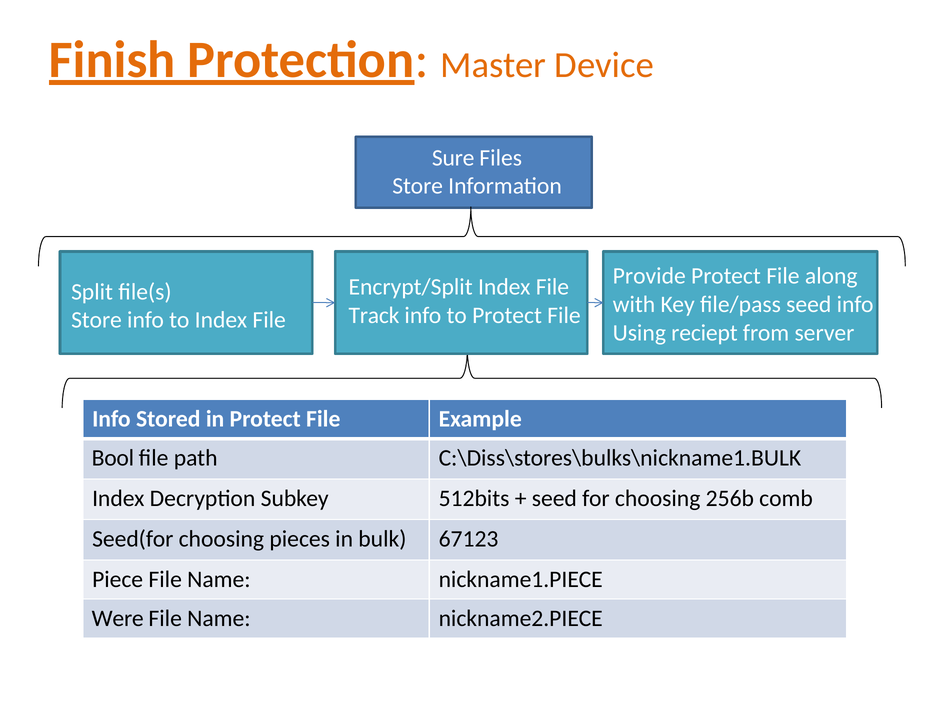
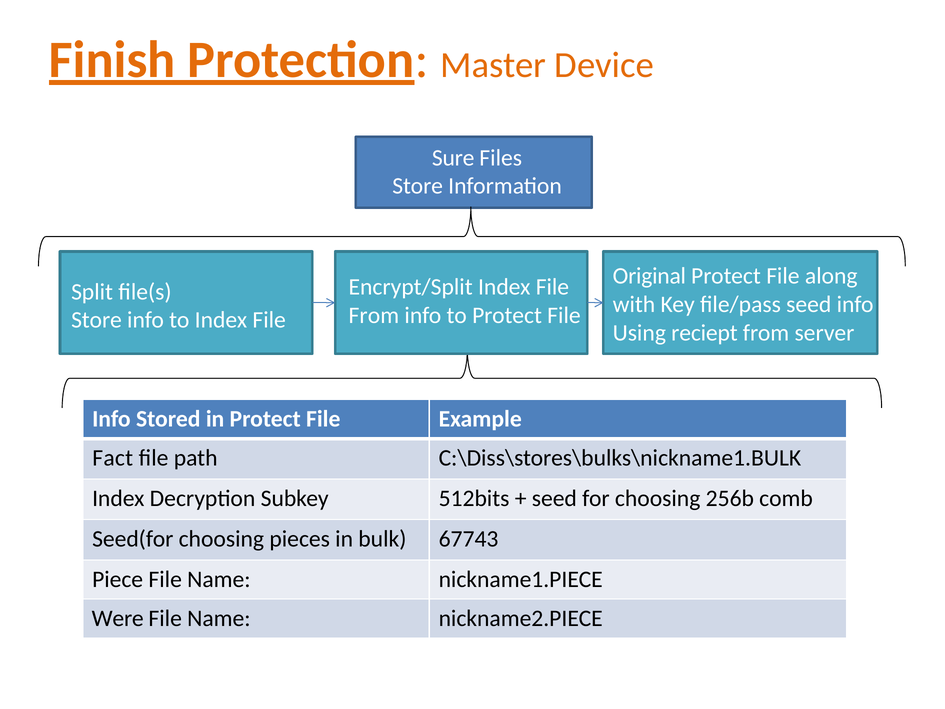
Provide: Provide -> Original
Track at (374, 315): Track -> From
Bool: Bool -> Fact
67123: 67123 -> 67743
